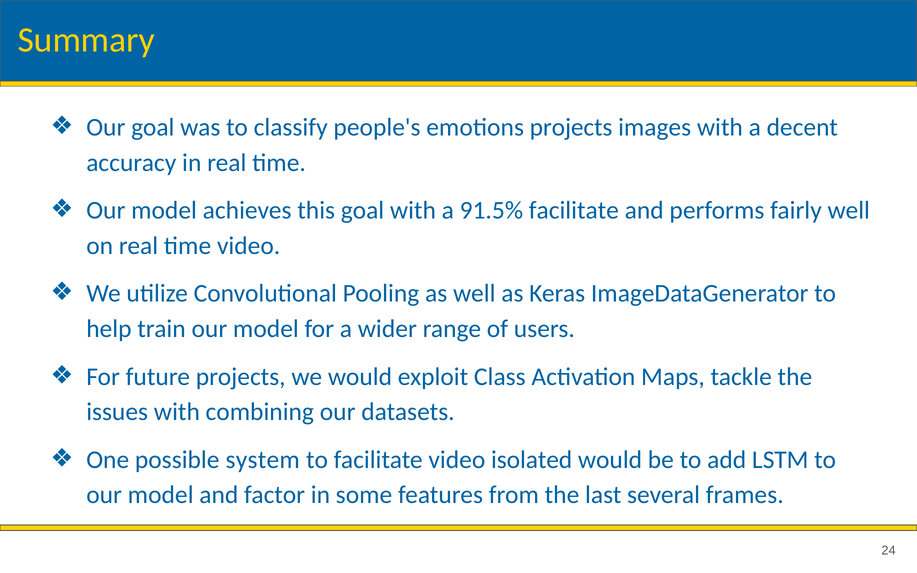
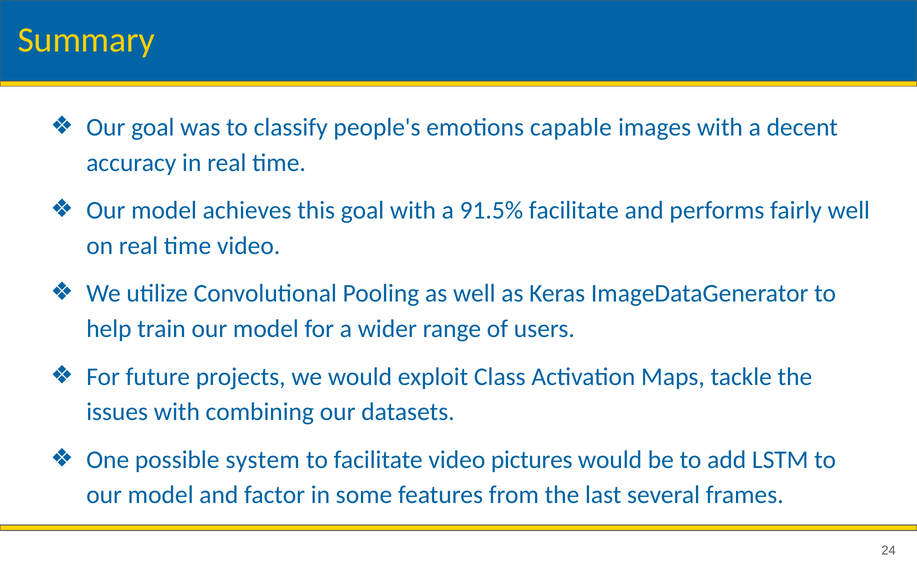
emotions projects: projects -> capable
isolated: isolated -> pictures
